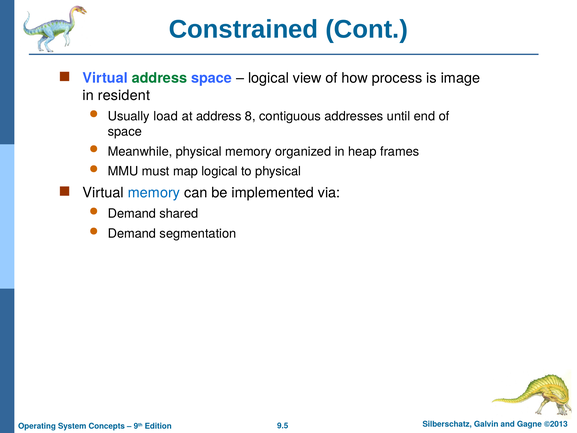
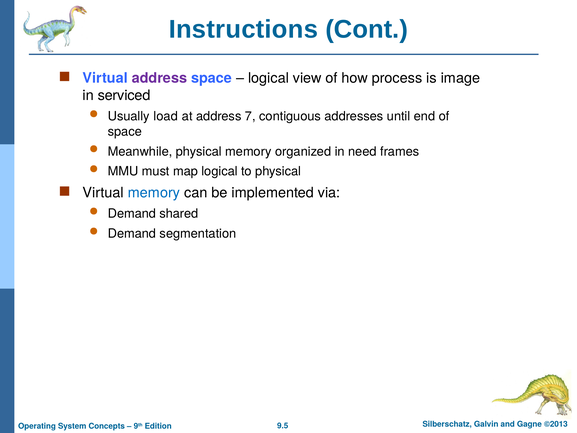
Constrained: Constrained -> Instructions
address at (159, 78) colour: green -> purple
resident: resident -> serviced
8: 8 -> 7
heap: heap -> need
